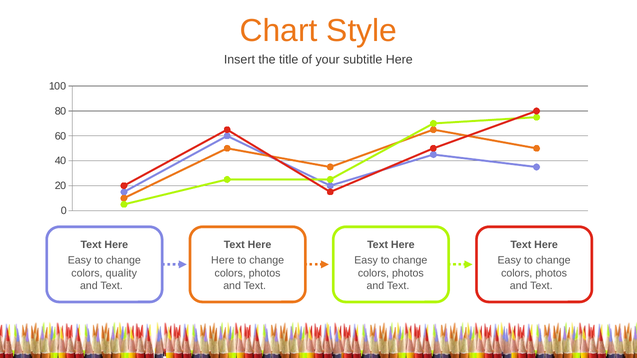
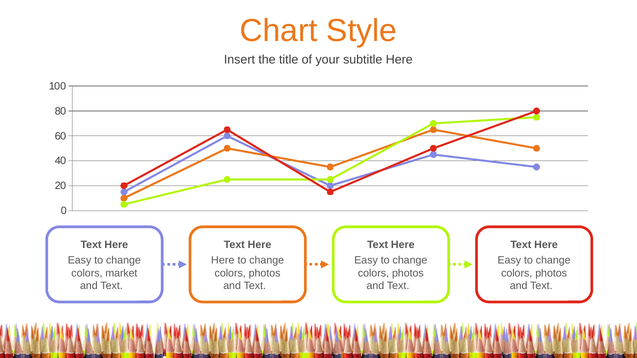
quality: quality -> market
